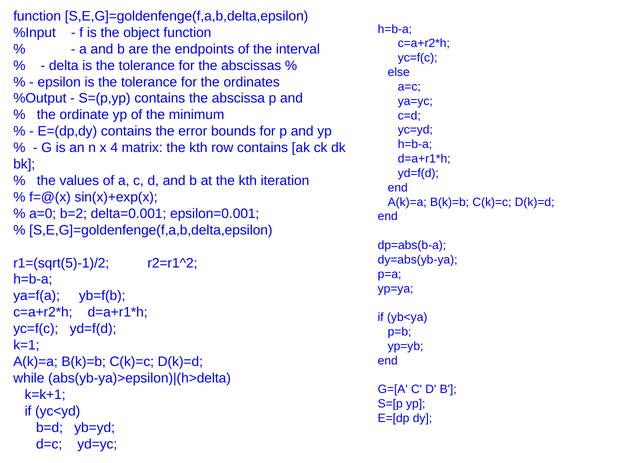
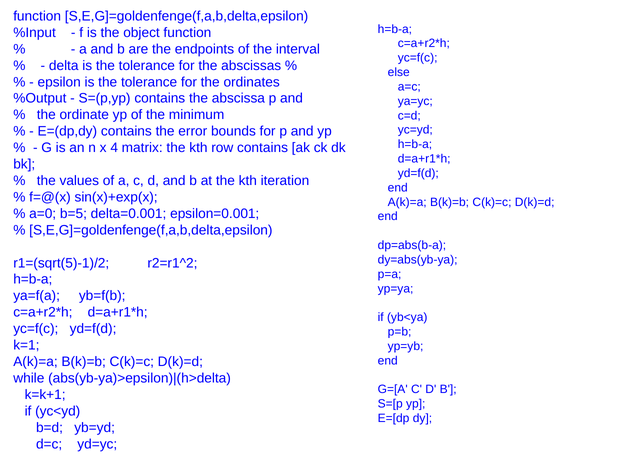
b=2: b=2 -> b=5
